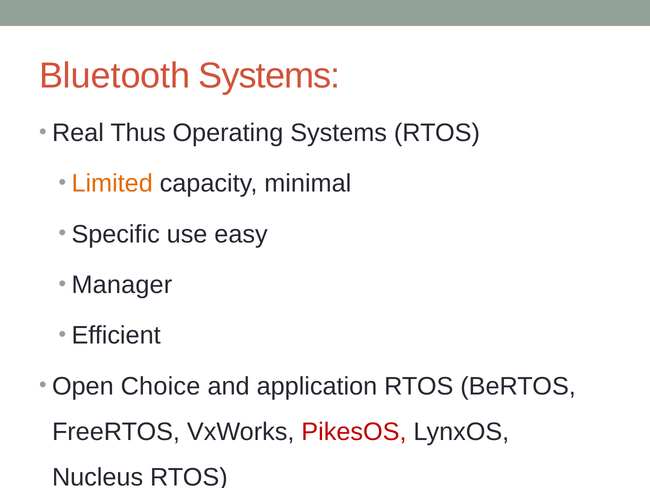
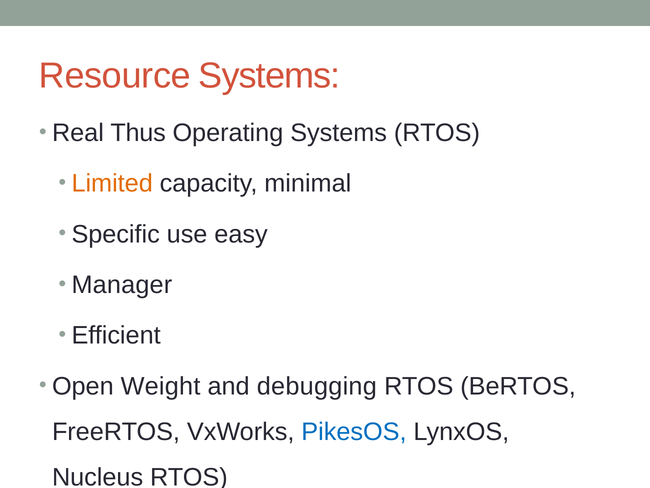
Bluetooth: Bluetooth -> Resource
Choice: Choice -> Weight
application: application -> debugging
PikesOS colour: red -> blue
